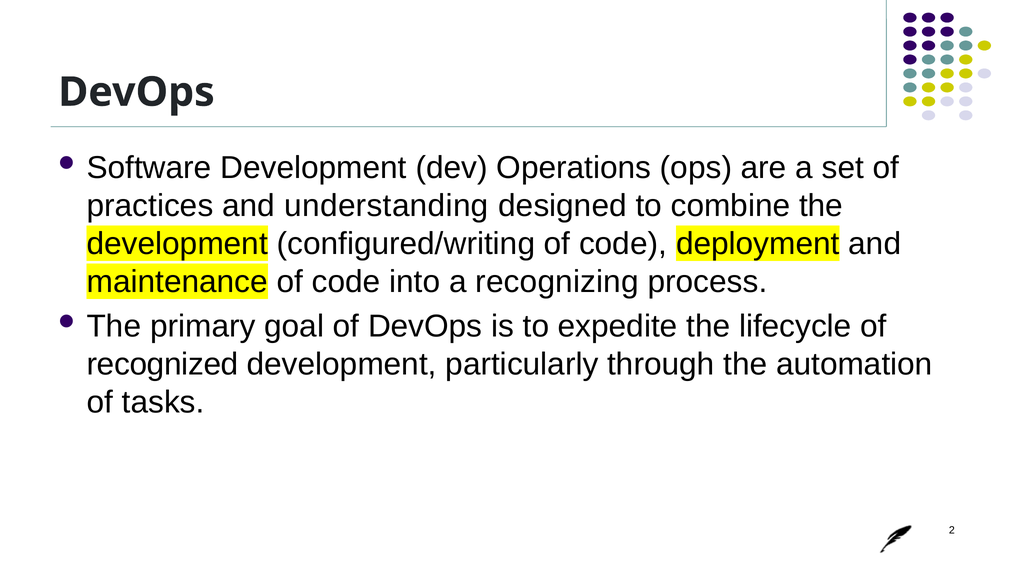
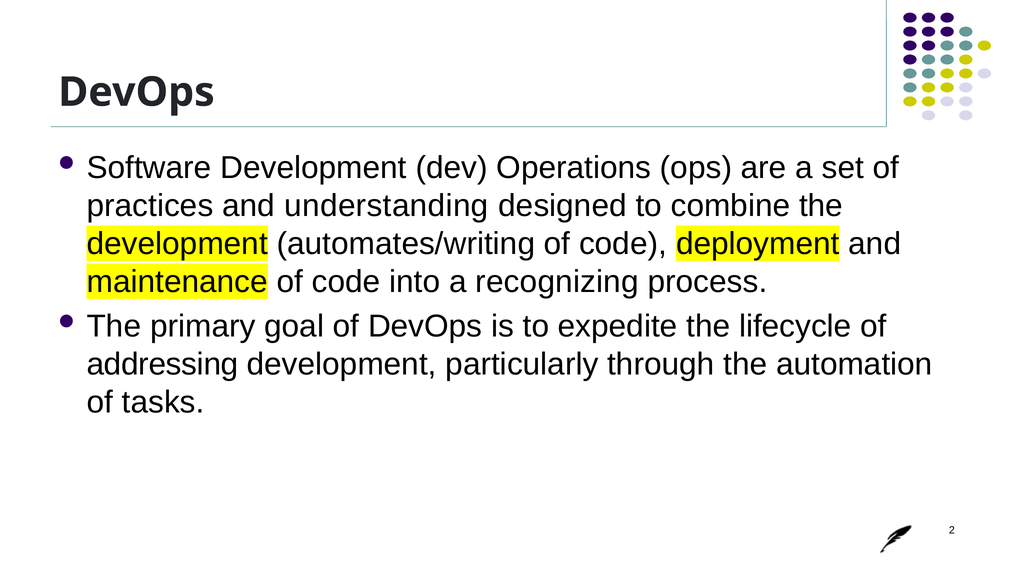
configured/writing: configured/writing -> automates/writing
recognized: recognized -> addressing
